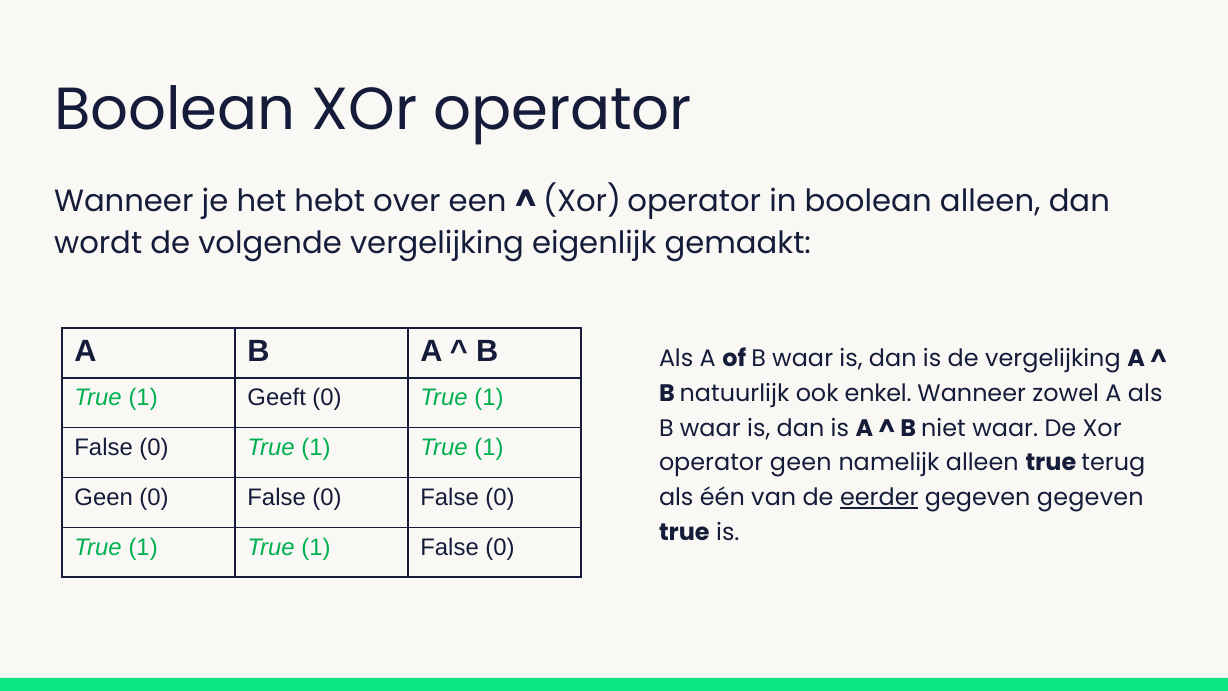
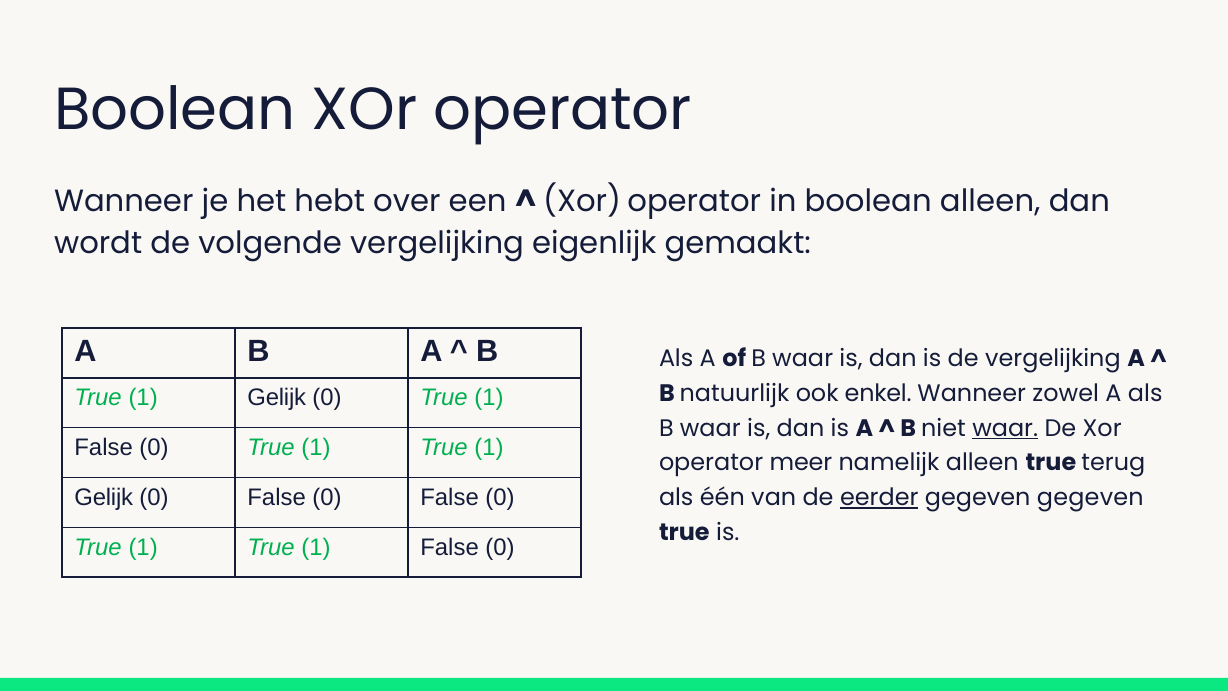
Geeft at (277, 398): Geeft -> Gelijk
waar at (1005, 428) underline: none -> present
operator geen: geen -> meer
Geen at (104, 497): Geen -> Gelijk
